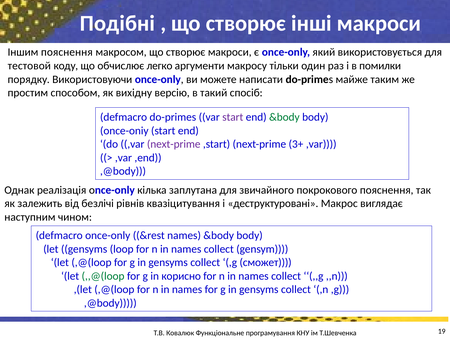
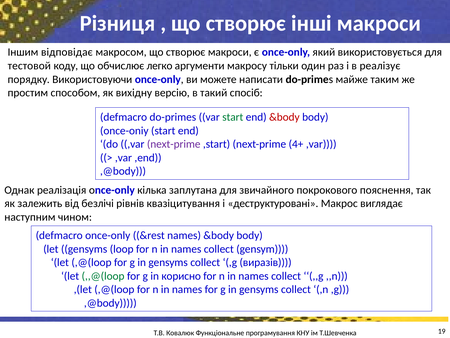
Подібні: Подібні -> Різниця
Іншим пояснення: пояснення -> відповідає
помилки: помилки -> реалізує
start at (233, 117) colour: purple -> green
&body at (284, 117) colour: green -> red
3+: 3+ -> 4+
сможет: сможет -> виразів
